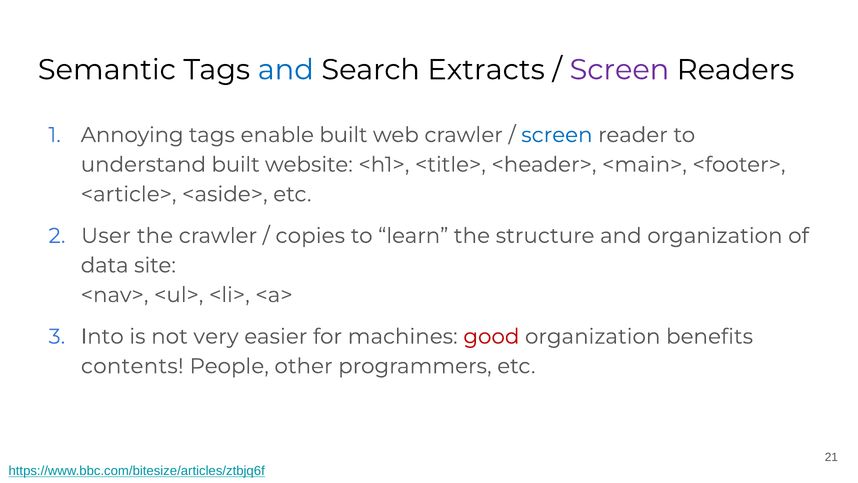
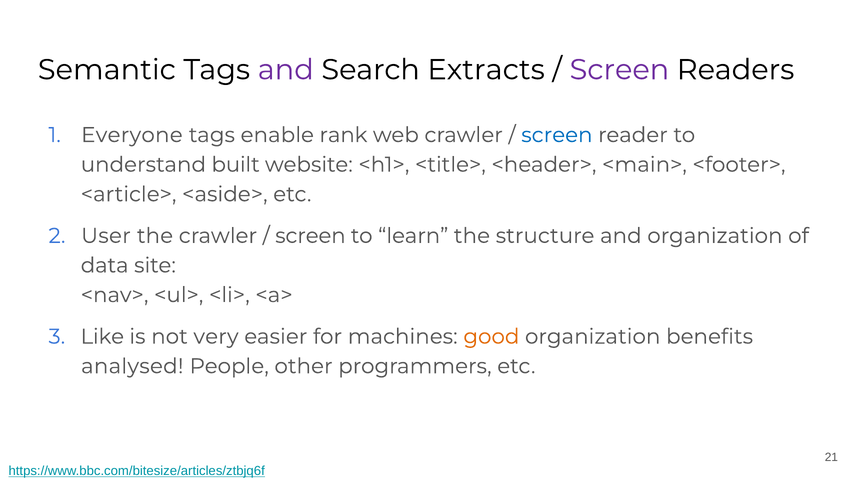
and at (286, 70) colour: blue -> purple
Annoying: Annoying -> Everyone
enable built: built -> rank
copies at (310, 236): copies -> screen
Into: Into -> Like
good colour: red -> orange
contents: contents -> analysed
